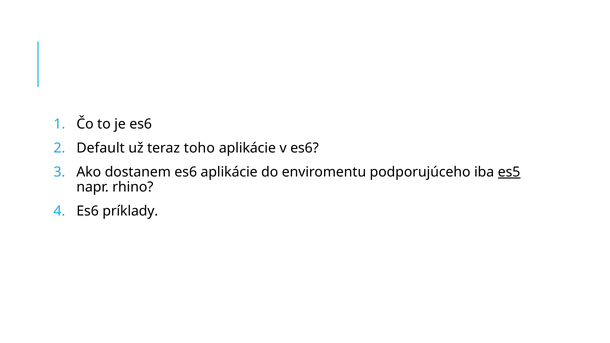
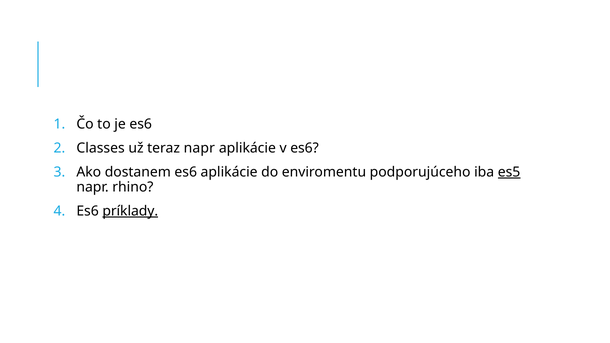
Default: Default -> Classes
teraz toho: toho -> napr
príklady underline: none -> present
